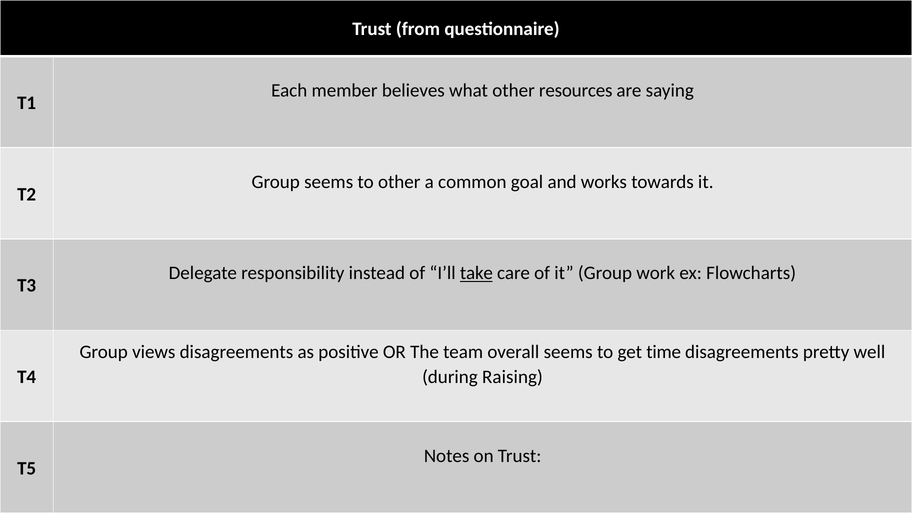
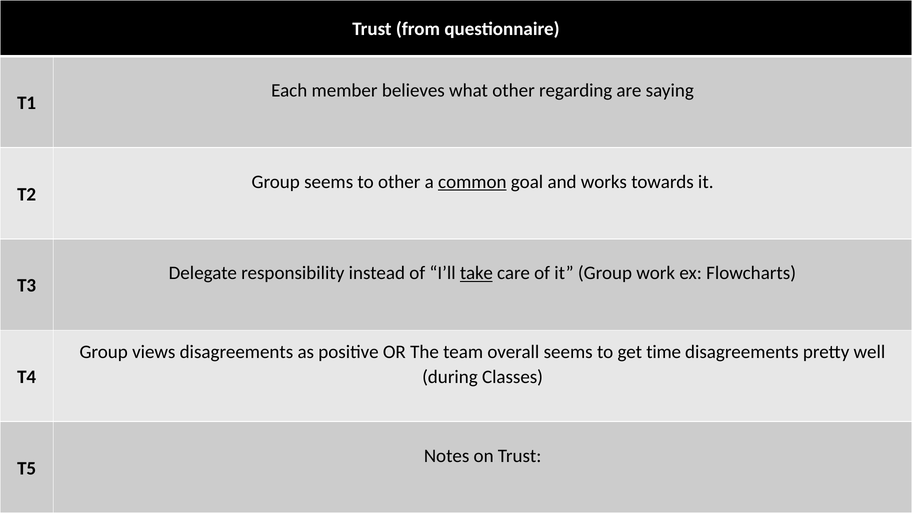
resources: resources -> regarding
common underline: none -> present
Raising: Raising -> Classes
